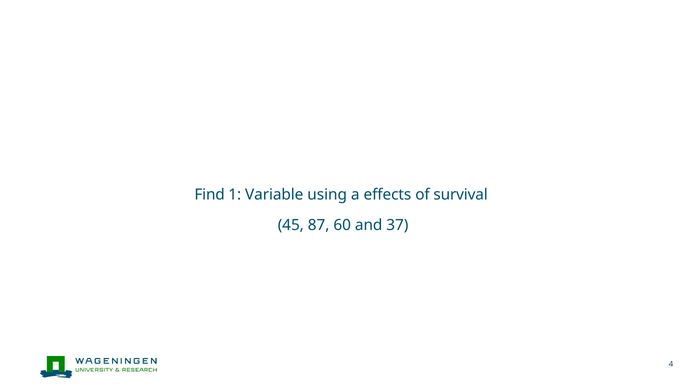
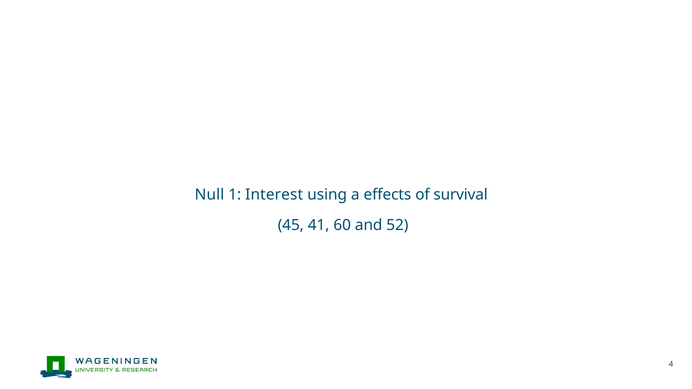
Find: Find -> Null
Variable: Variable -> Interest
87: 87 -> 41
37: 37 -> 52
